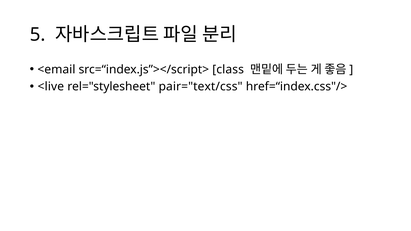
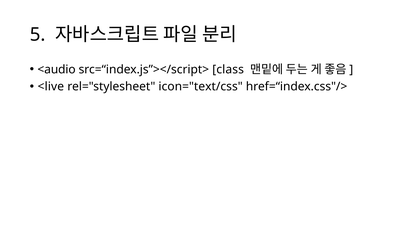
<email: <email -> <audio
pair="text/css: pair="text/css -> icon="text/css
